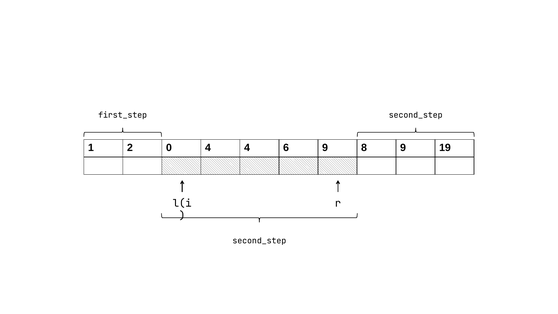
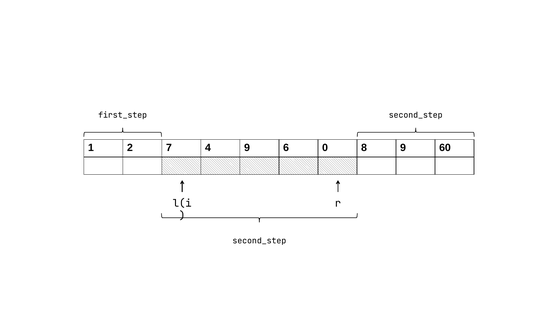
0: 0 -> 7
4 4: 4 -> 9
6 9: 9 -> 0
19: 19 -> 60
